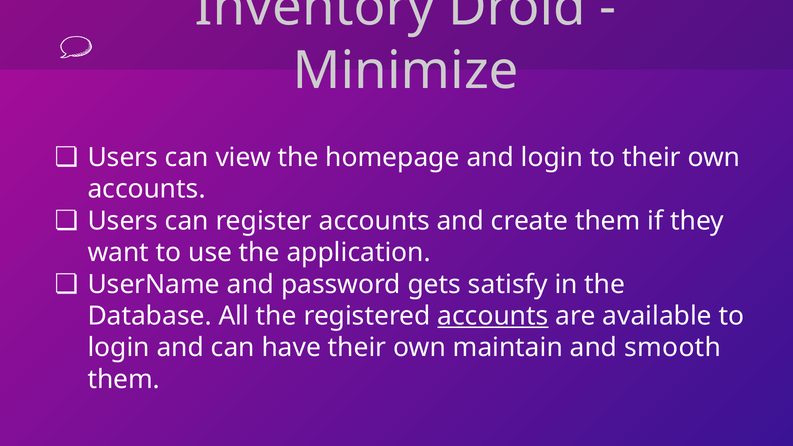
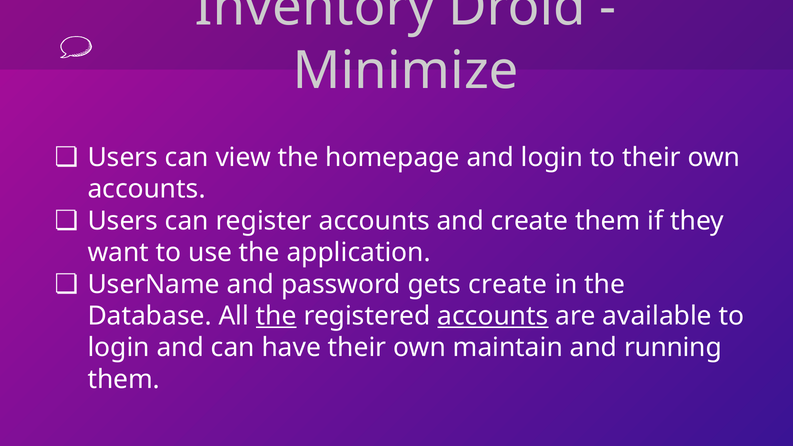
gets satisfy: satisfy -> create
the at (276, 316) underline: none -> present
smooth: smooth -> running
